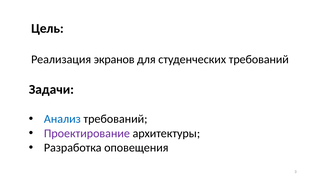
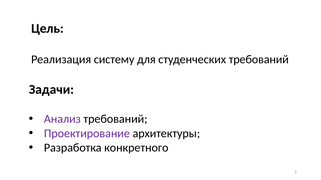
экранов: экранов -> систему
Анализ colour: blue -> purple
оповещения: оповещения -> конкретного
